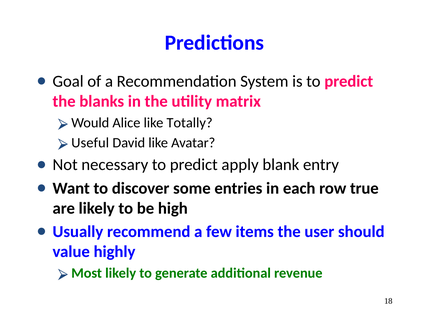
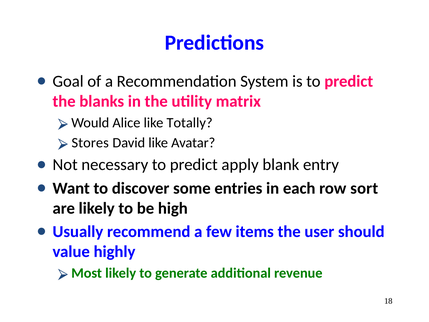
Useful: Useful -> Stores
true: true -> sort
